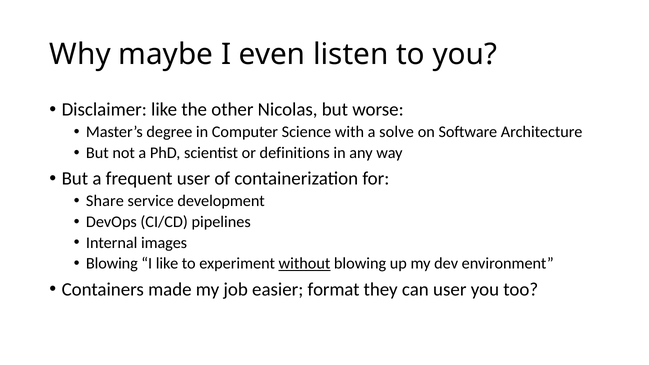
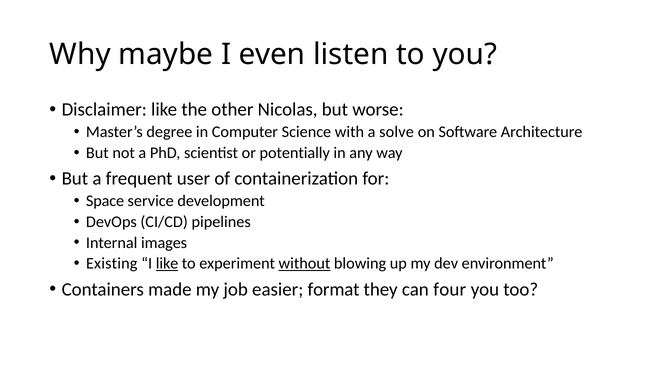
definitions: definitions -> potentially
Share: Share -> Space
Blowing at (112, 264): Blowing -> Existing
like at (167, 264) underline: none -> present
can user: user -> four
